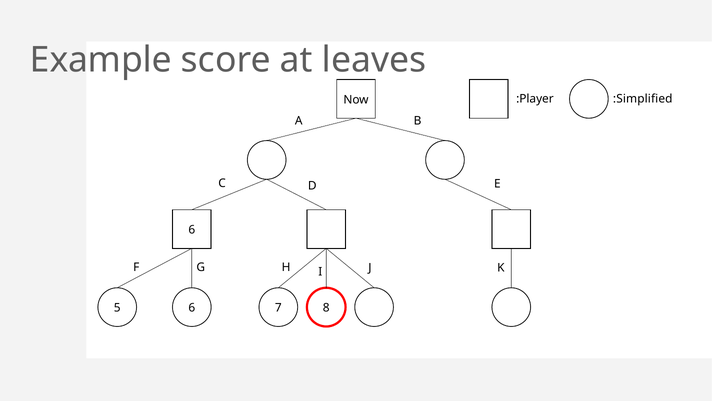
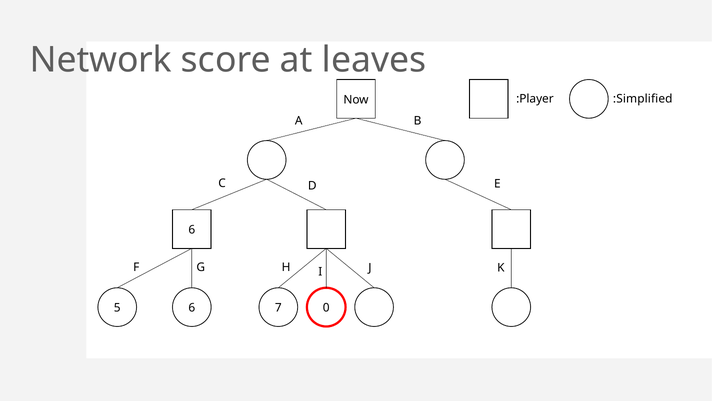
Example: Example -> Network
8: 8 -> 0
